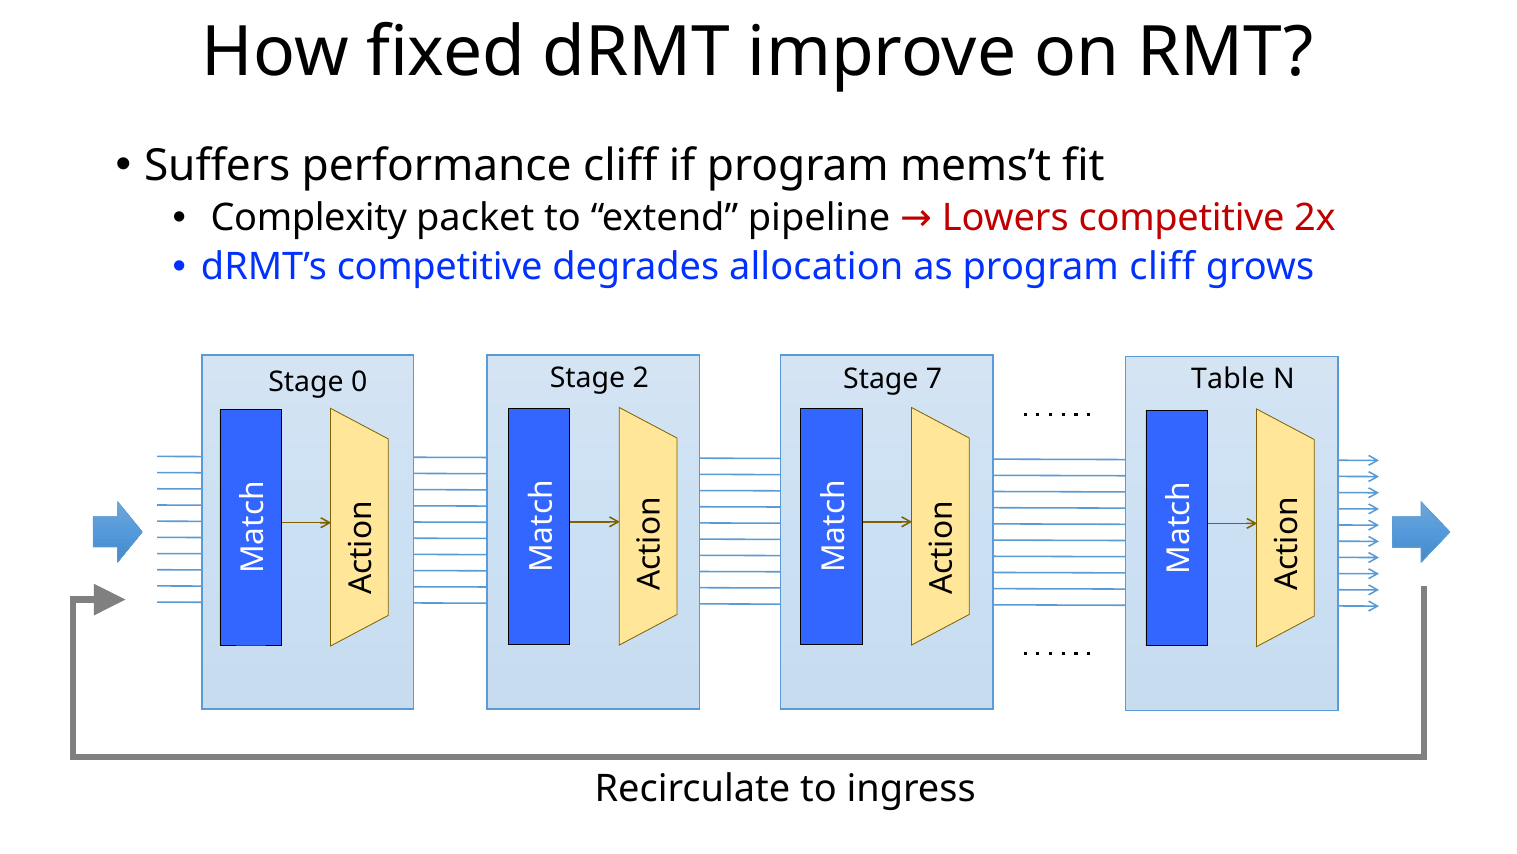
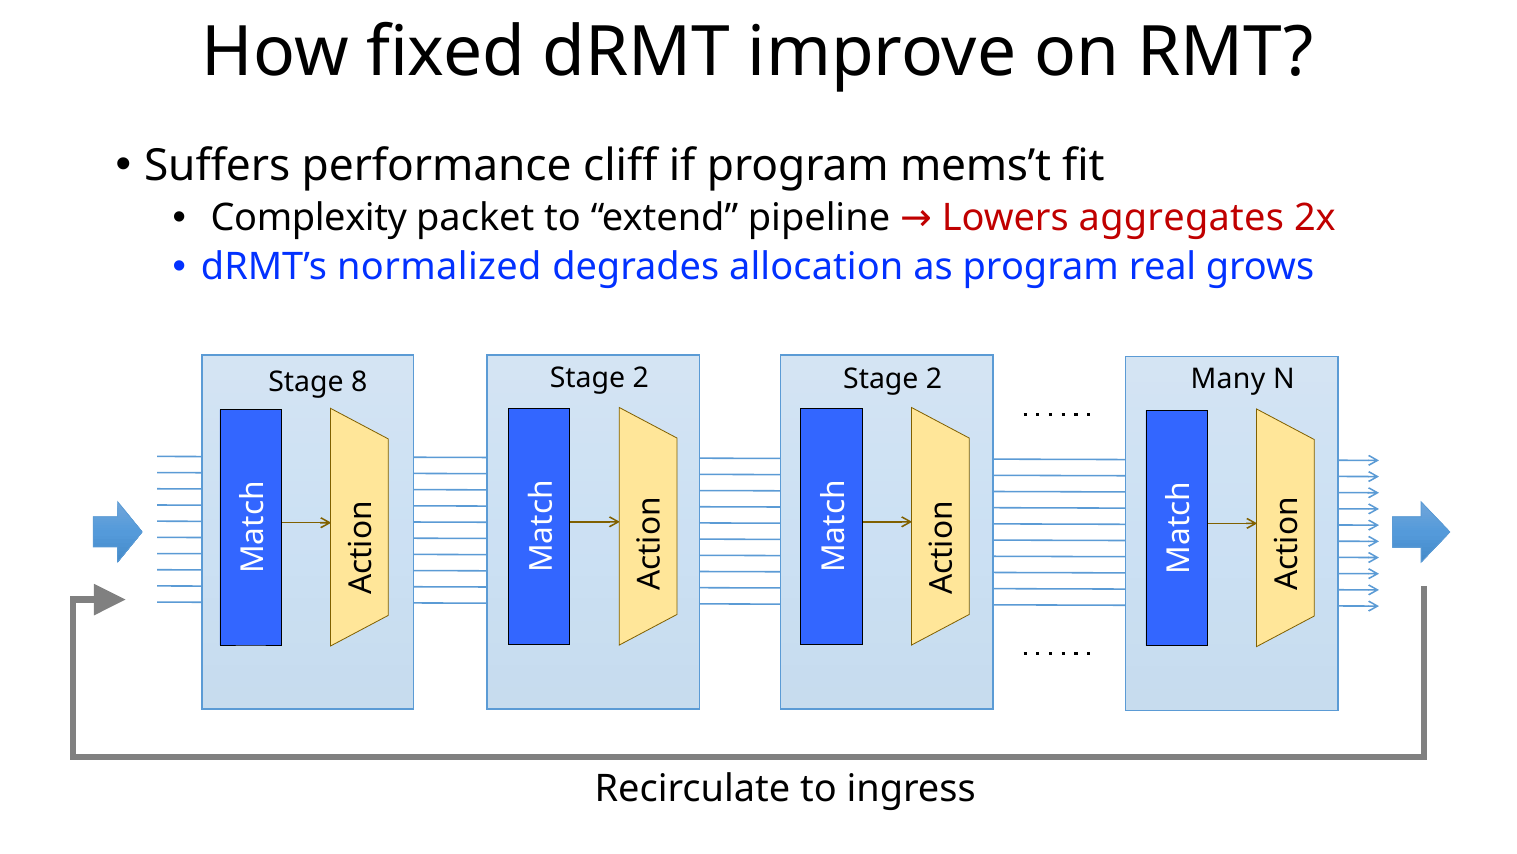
Lowers competitive: competitive -> aggregates
dRMT’s competitive: competitive -> normalized
program cliff: cliff -> real
Table: Table -> Many
0: 0 -> 8
2 Stage 7: 7 -> 2
